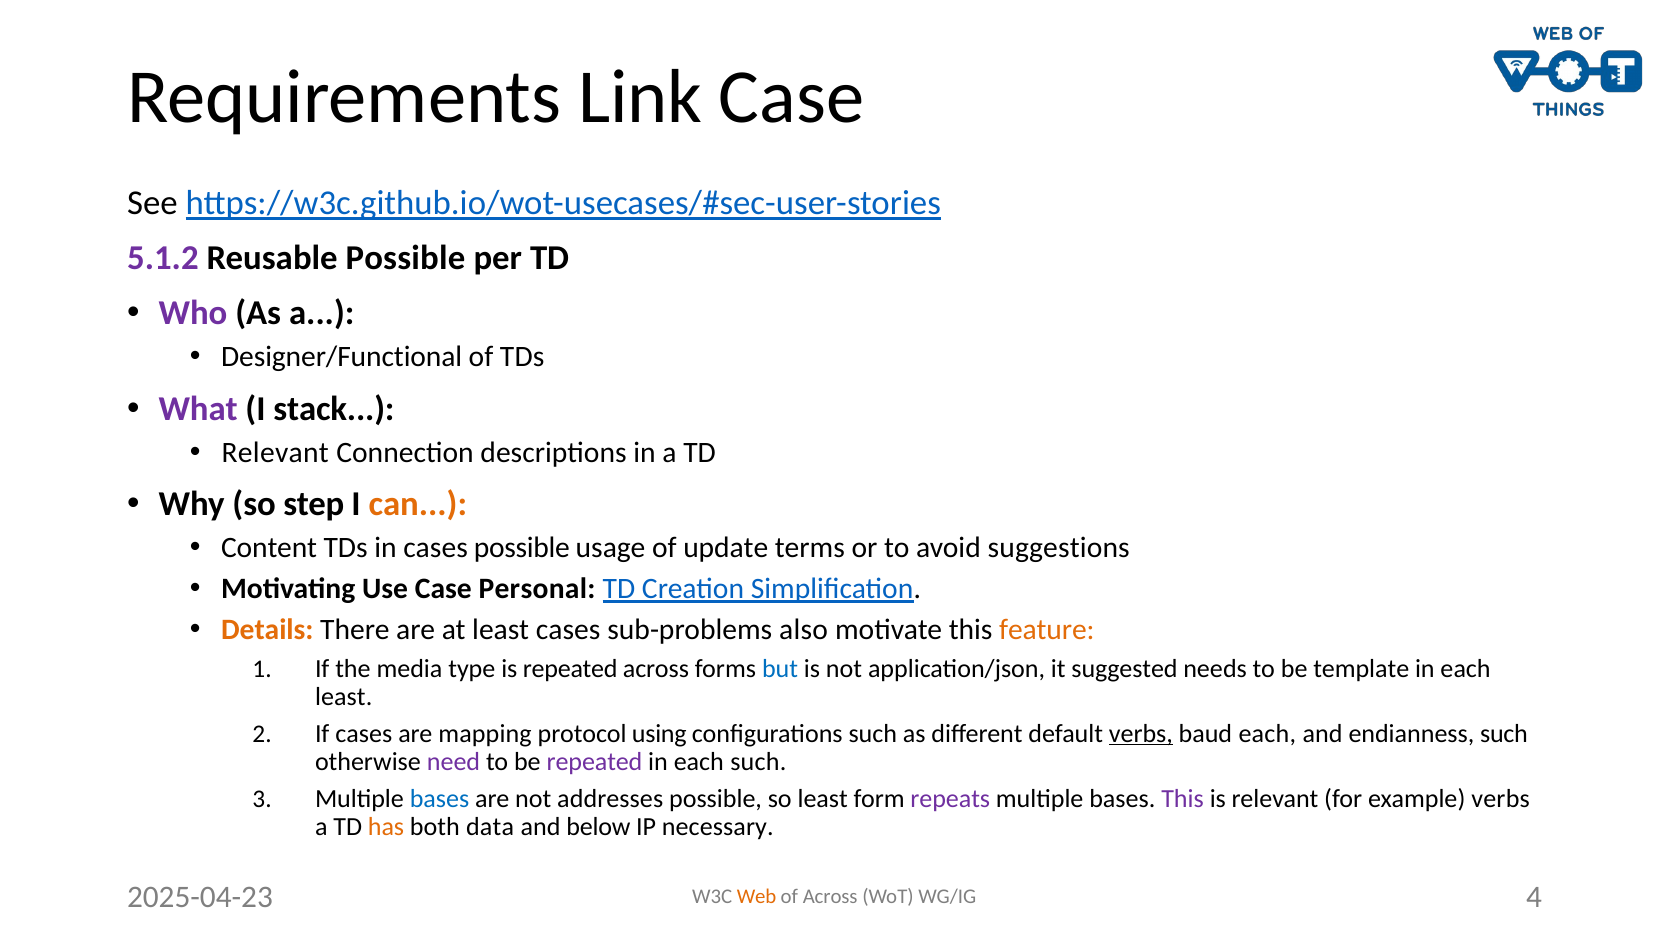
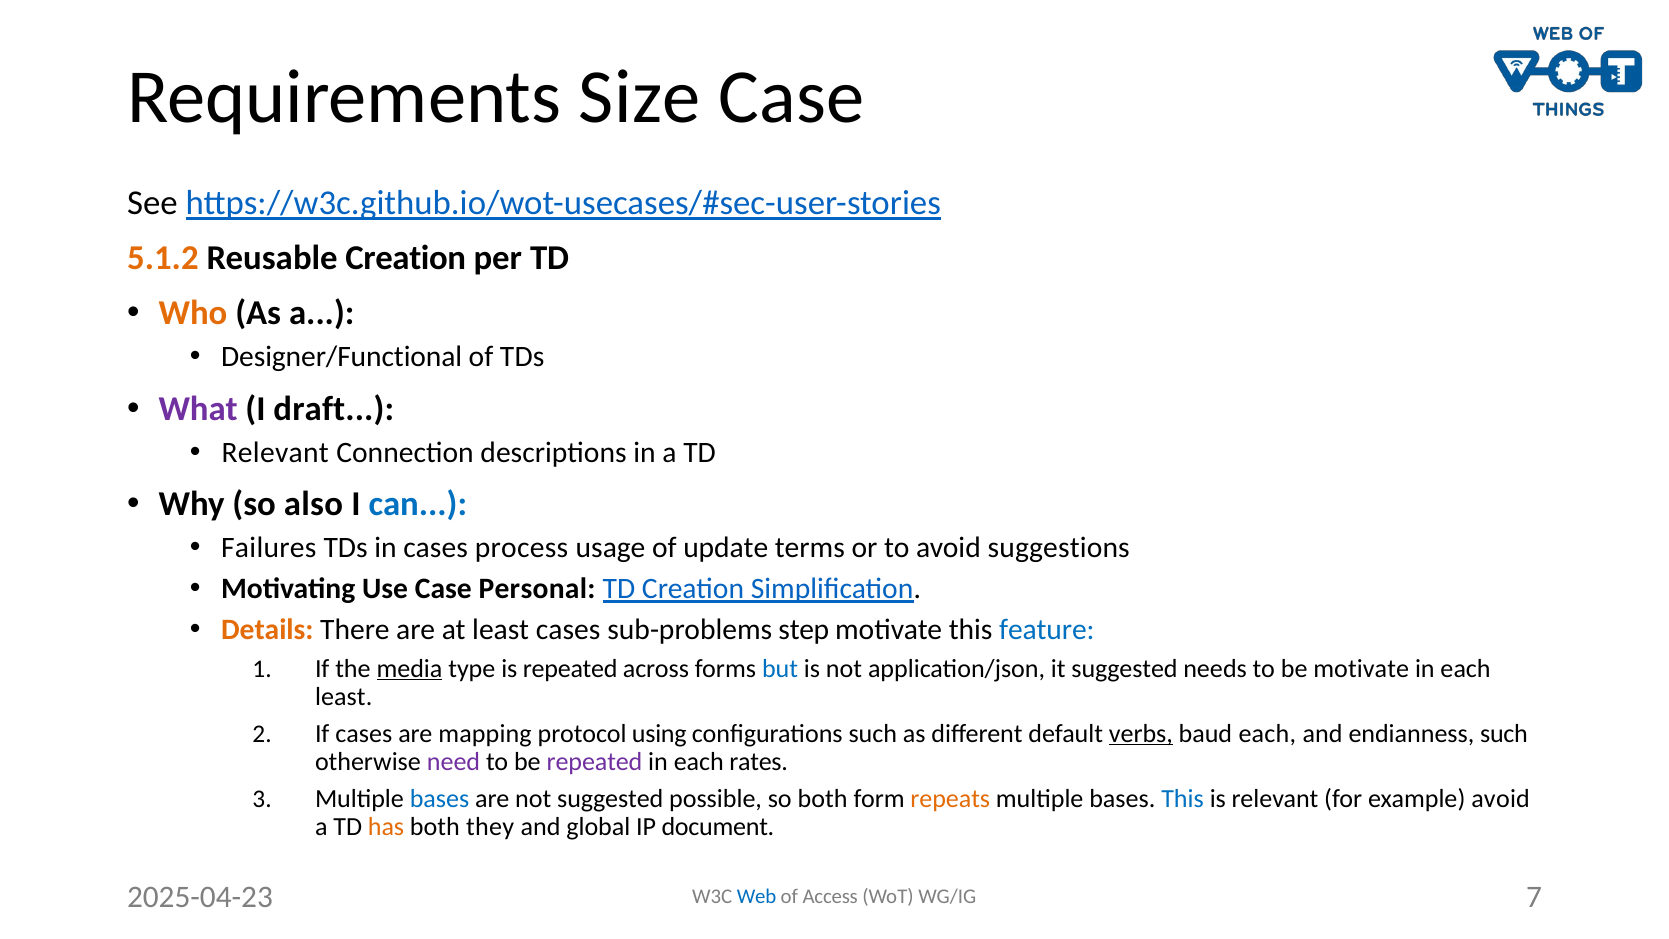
Link: Link -> Size
5.1.2 colour: purple -> orange
Reusable Possible: Possible -> Creation
Who colour: purple -> orange
stack: stack -> draft
step: step -> also
can colour: orange -> blue
Content: Content -> Failures
cases possible: possible -> process
also: also -> step
feature colour: orange -> blue
media underline: none -> present
be template: template -> motivate
each such: such -> rates
not addresses: addresses -> suggested
so least: least -> both
repeats colour: purple -> orange
This at (1183, 798) colour: purple -> blue
example verbs: verbs -> avoid
data: data -> they
below: below -> global
necessary: necessary -> document
Web colour: orange -> blue
of Across: Across -> Access
4: 4 -> 7
